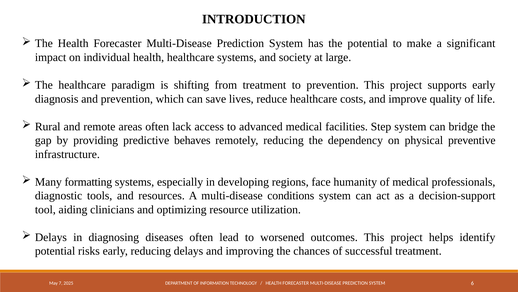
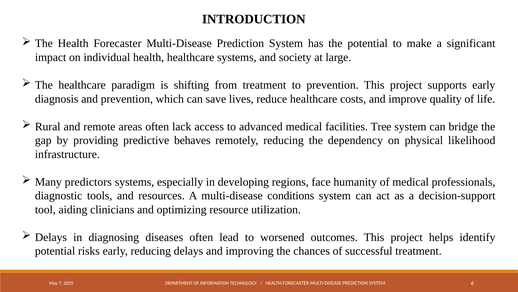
Step: Step -> Tree
preventive: preventive -> likelihood
formatting: formatting -> predictors
